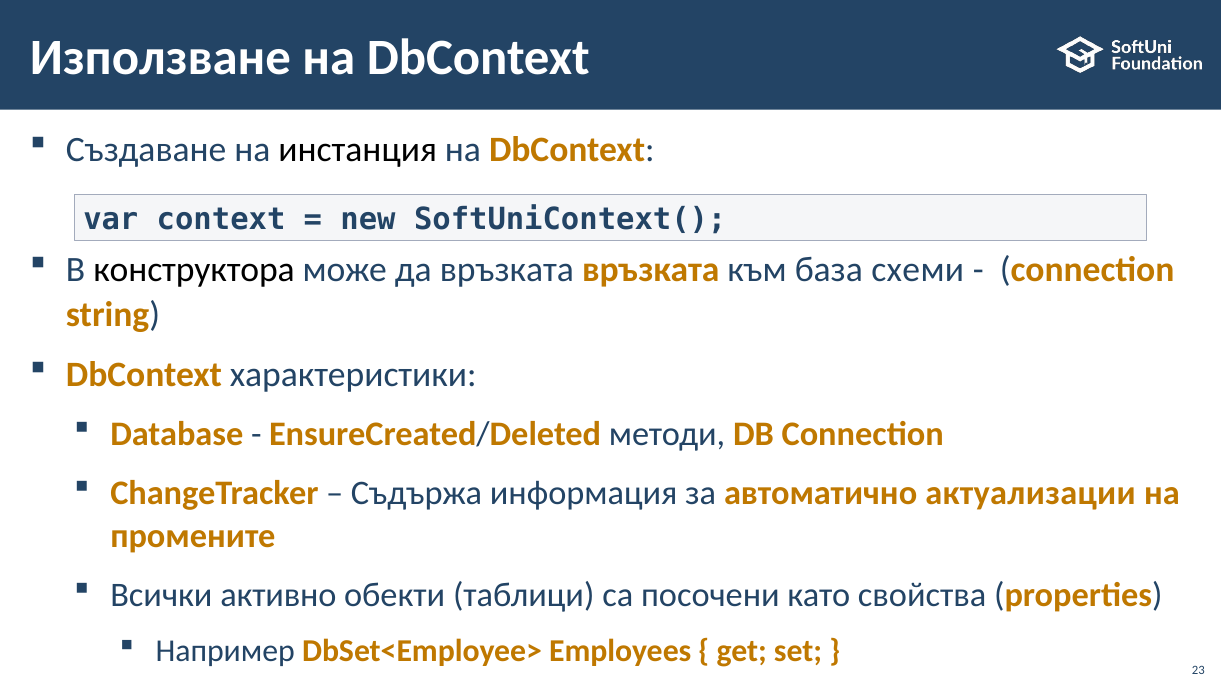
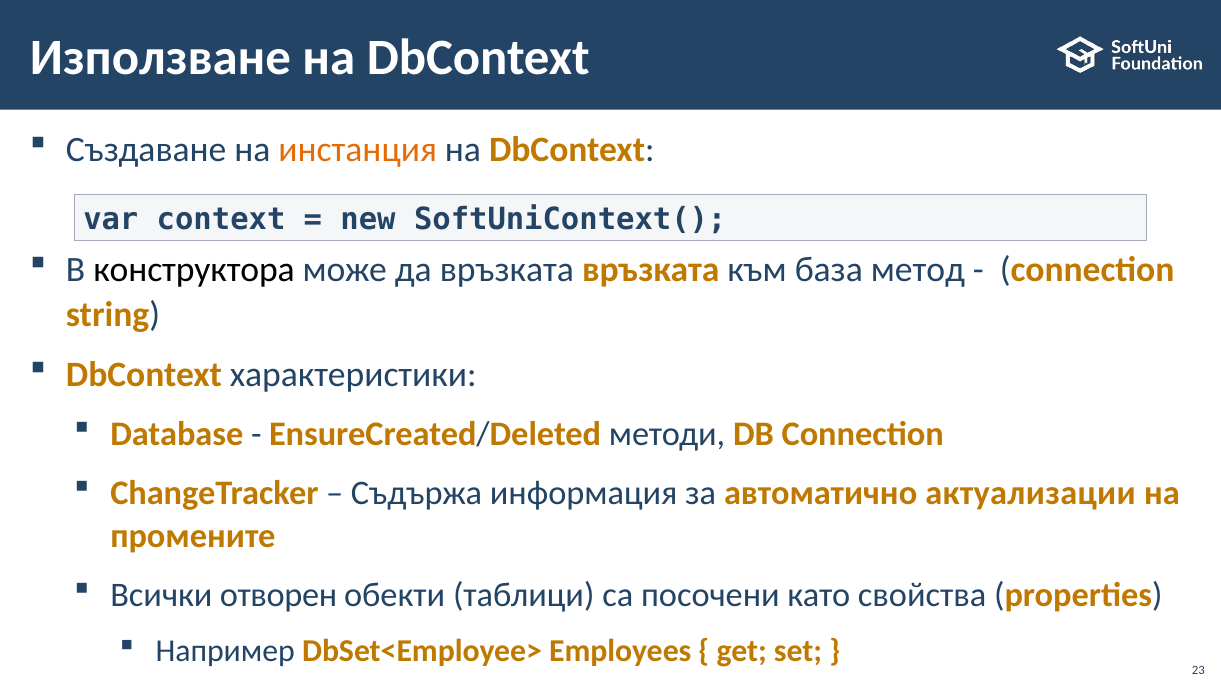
инстанция colour: black -> orange
схеми: схеми -> метод
активно: активно -> отворен
